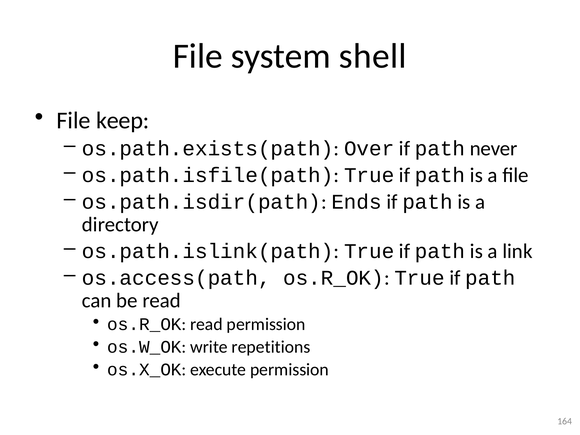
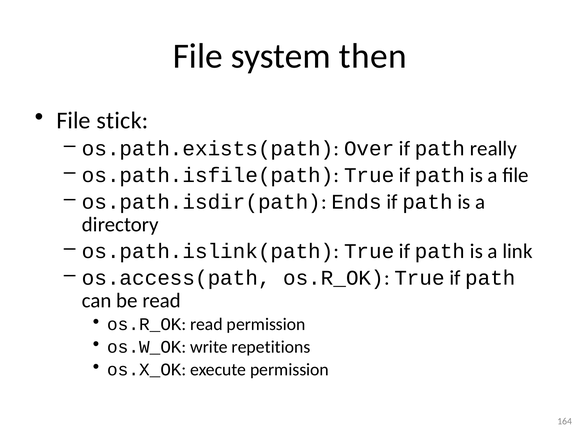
shell: shell -> then
keep: keep -> stick
never: never -> really
